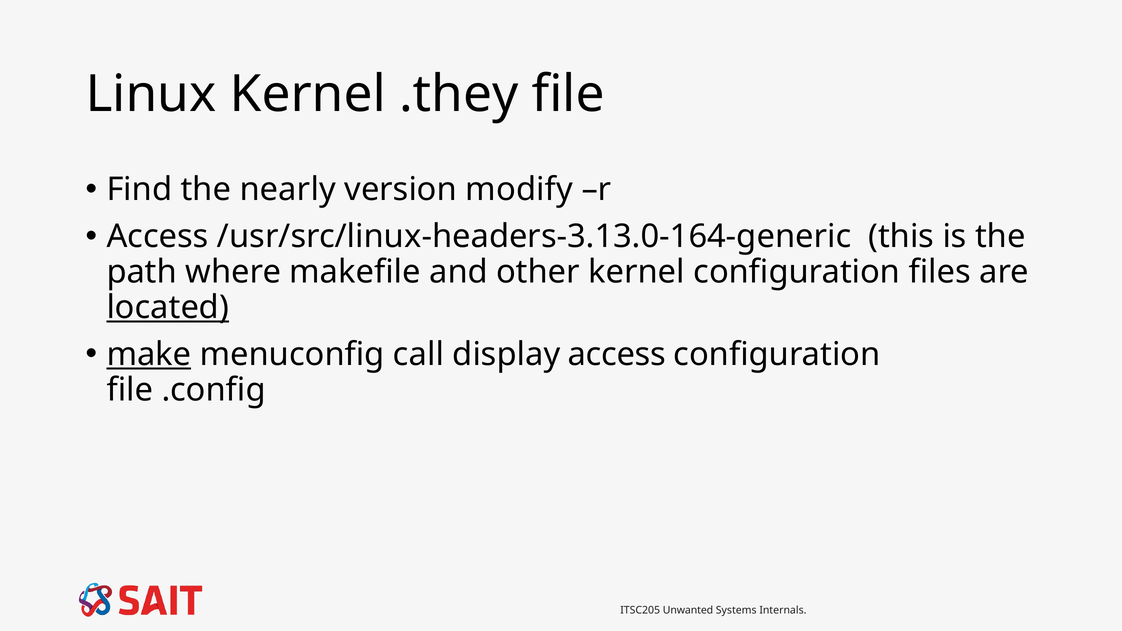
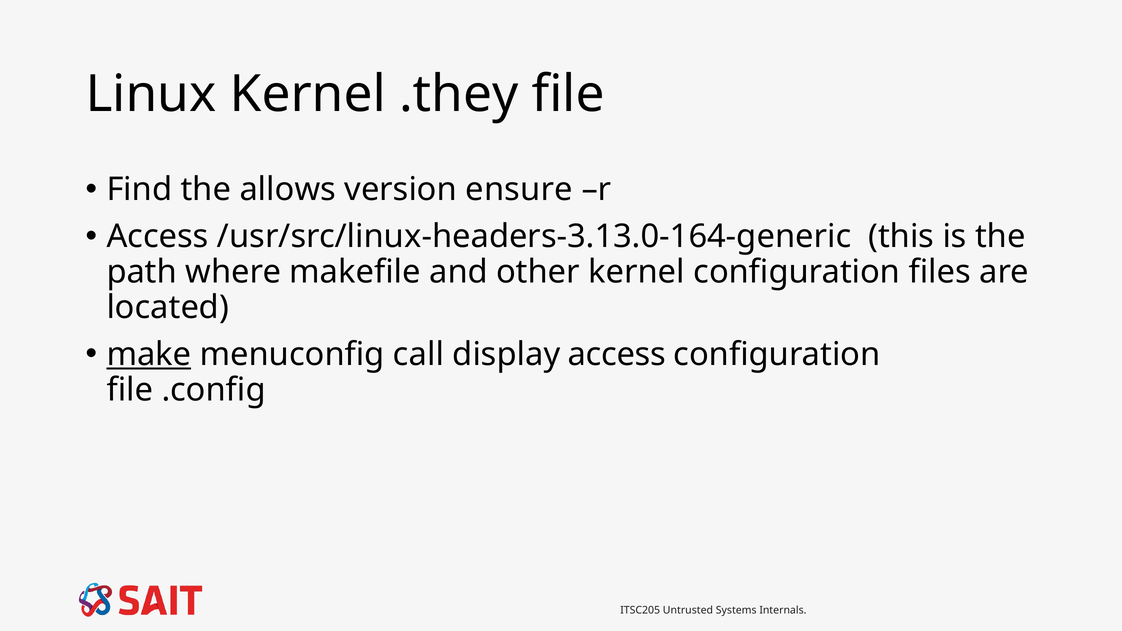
nearly: nearly -> allows
modify: modify -> ensure
located underline: present -> none
Unwanted: Unwanted -> Untrusted
